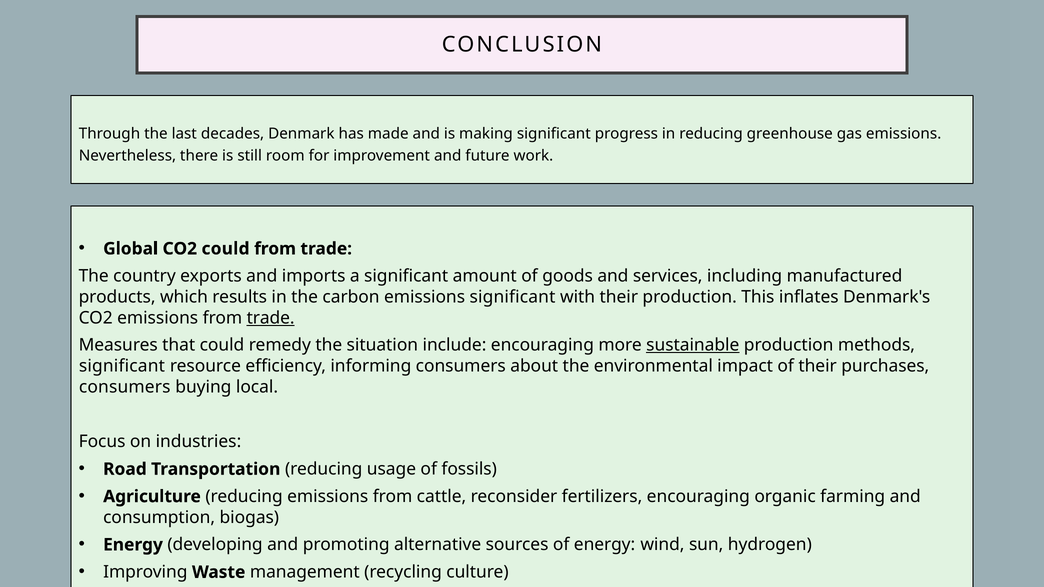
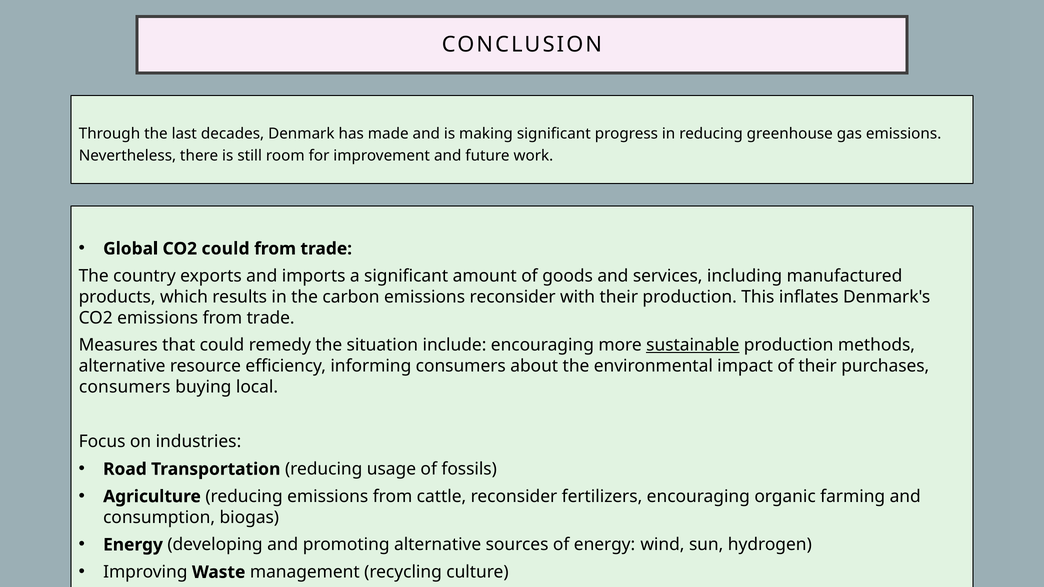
emissions significant: significant -> reconsider
trade at (271, 318) underline: present -> none
significant at (122, 366): significant -> alternative
